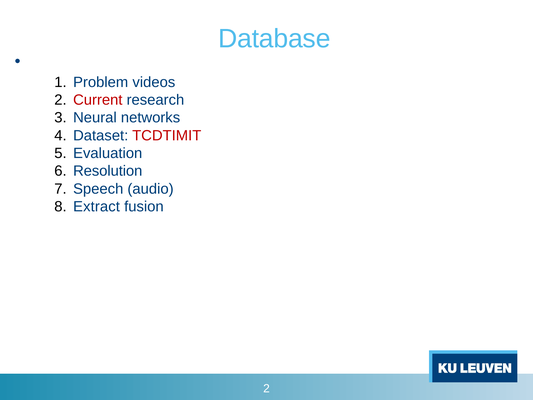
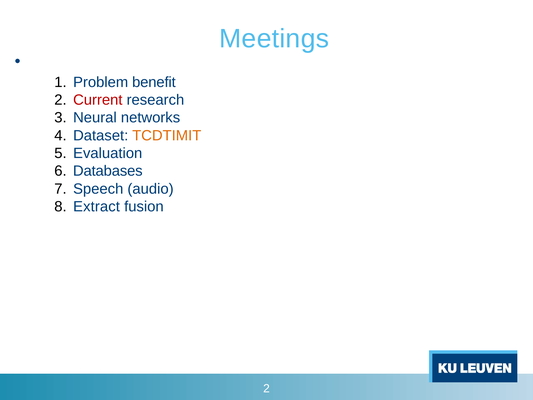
Database: Database -> Meetings
videos: videos -> benefit
TCDTIMIT colour: red -> orange
Resolution: Resolution -> Databases
